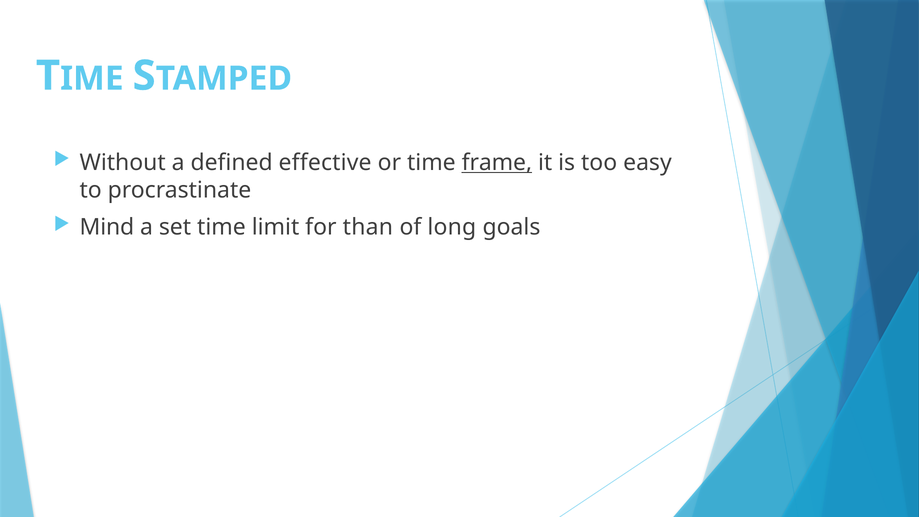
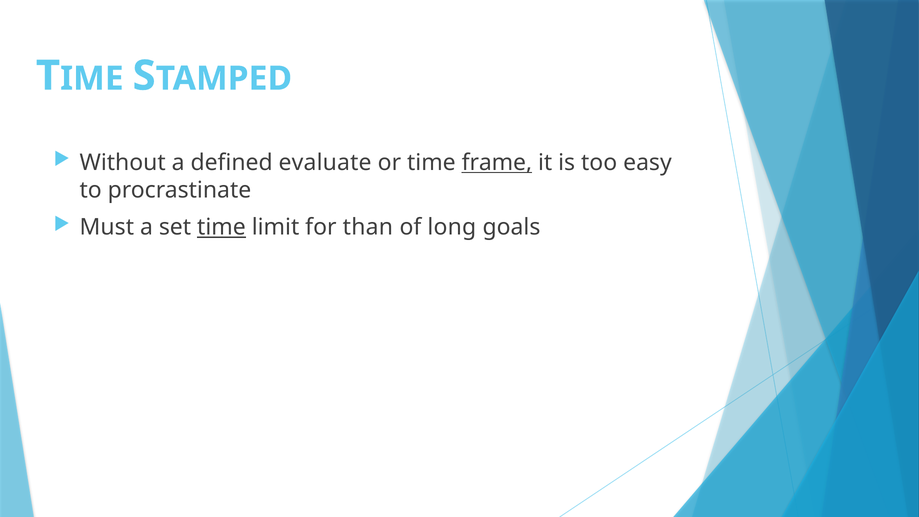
effective: effective -> evaluate
Mind: Mind -> Must
time at (221, 227) underline: none -> present
